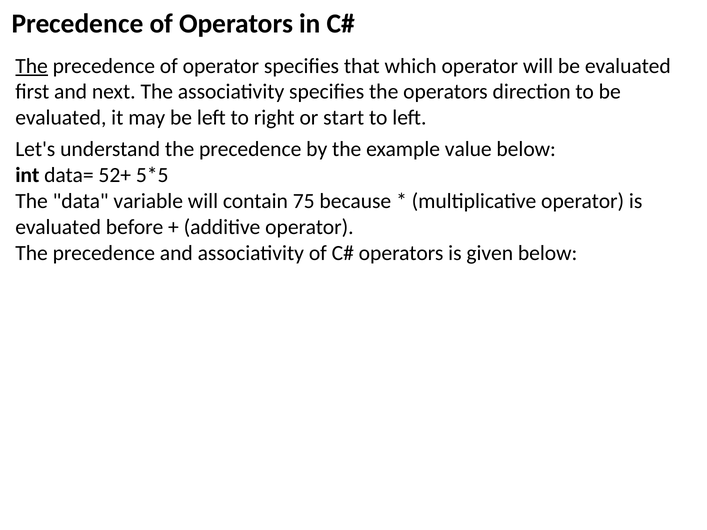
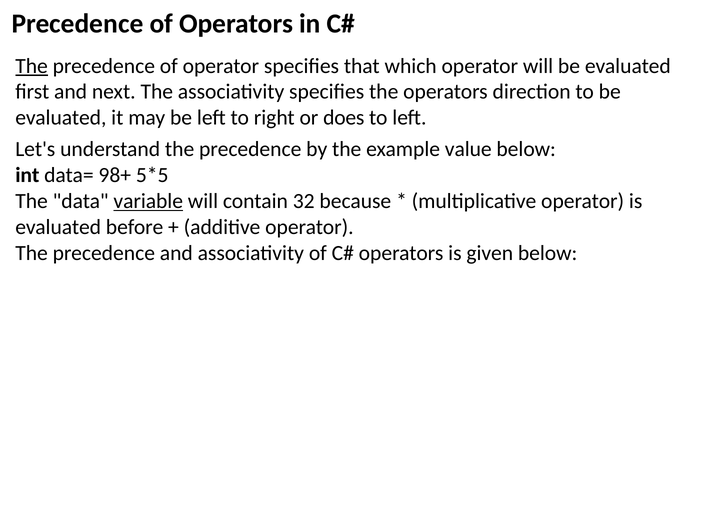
start: start -> does
52+: 52+ -> 98+
variable underline: none -> present
75: 75 -> 32
